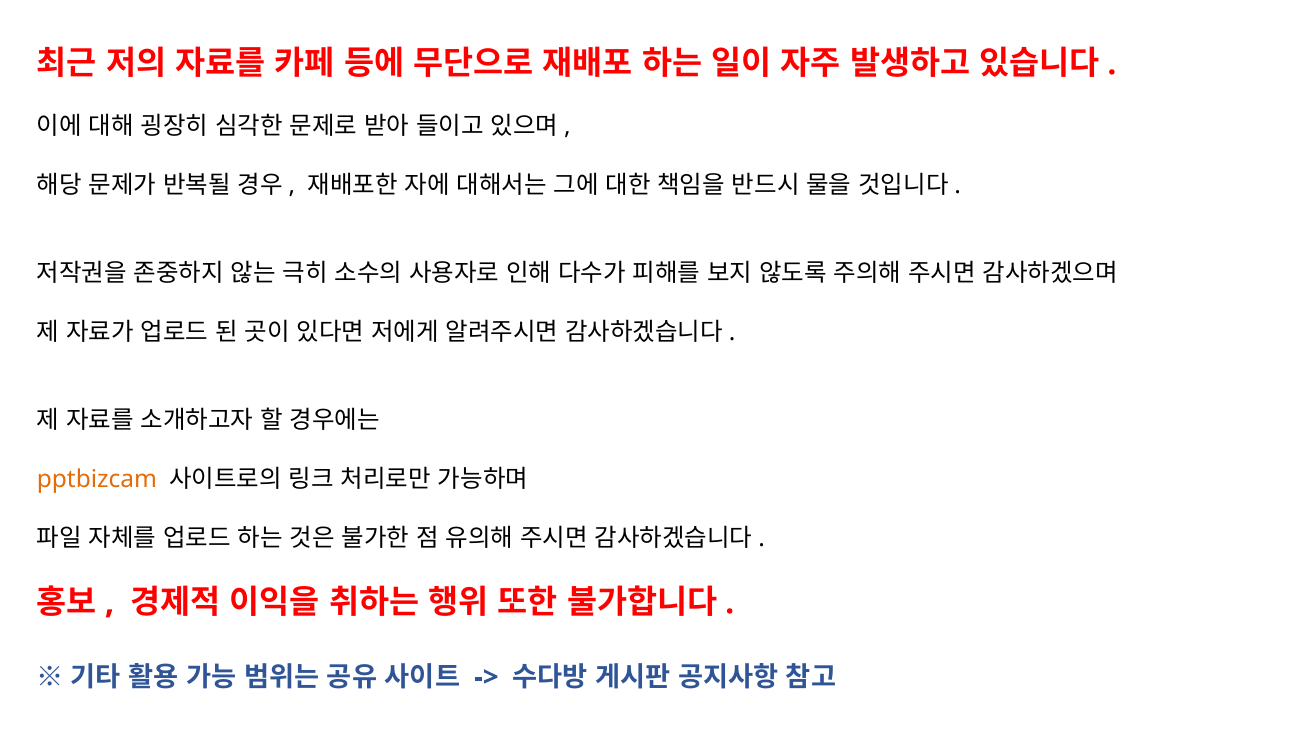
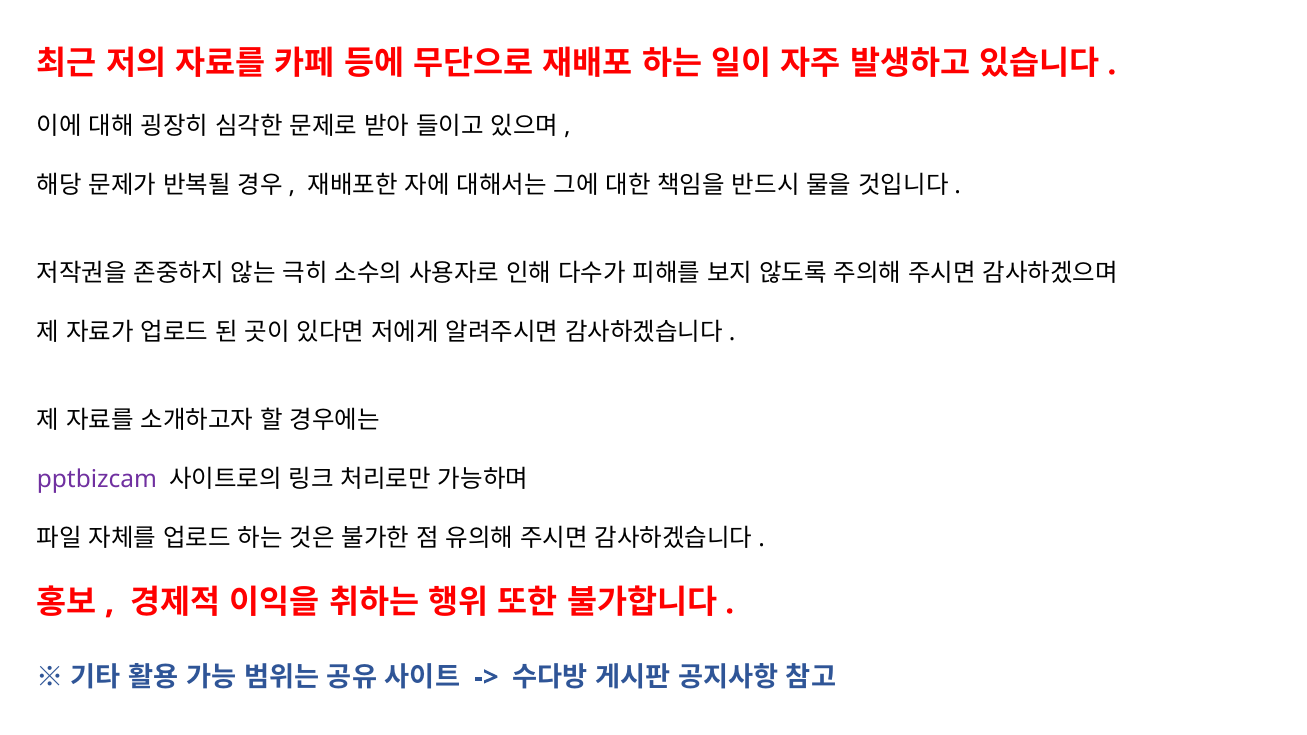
pptbizcam colour: orange -> purple
